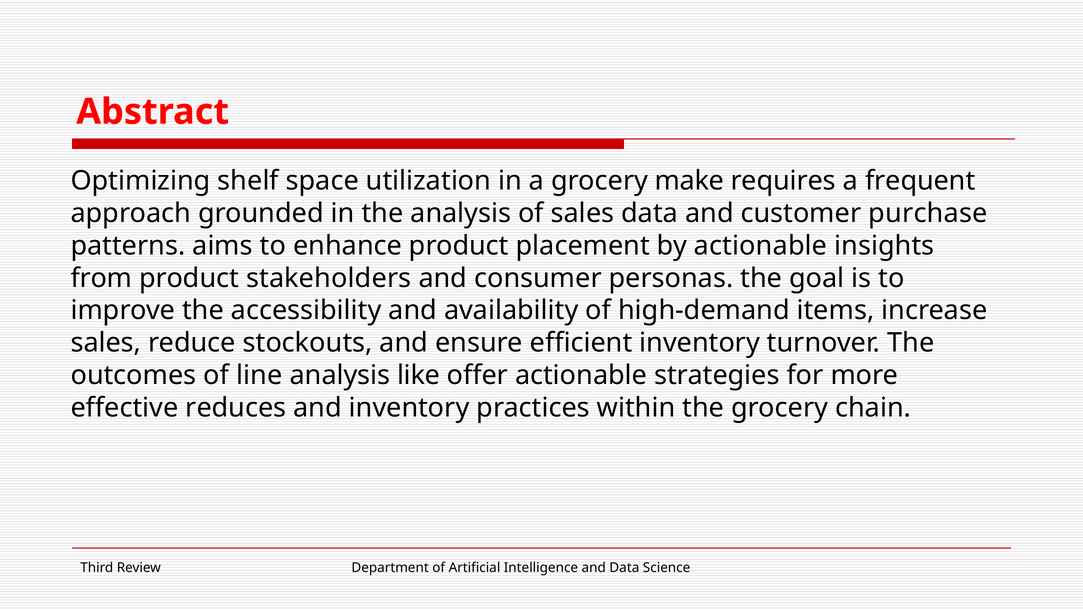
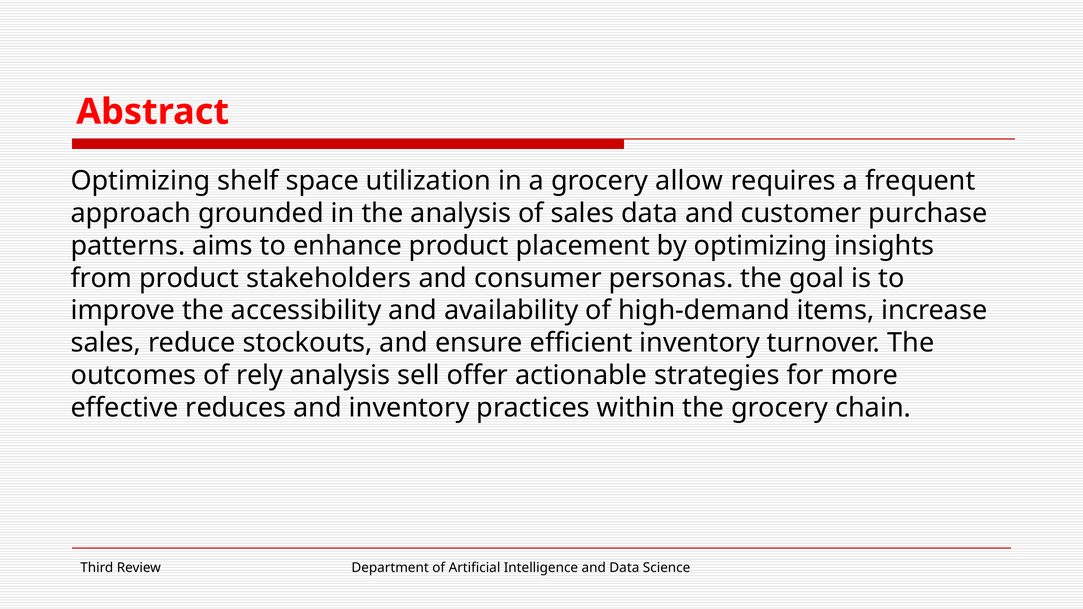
make: make -> allow
by actionable: actionable -> optimizing
line: line -> rely
like: like -> sell
